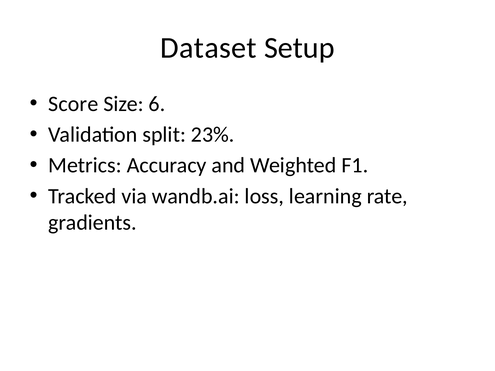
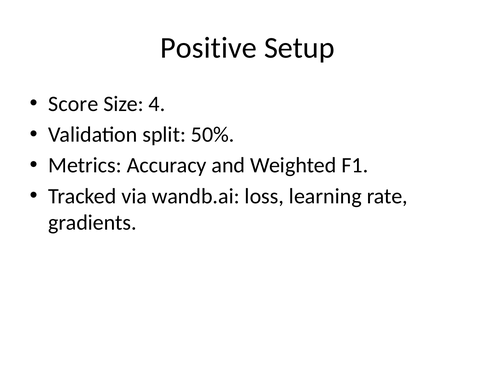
Dataset: Dataset -> Positive
6: 6 -> 4
23%: 23% -> 50%
